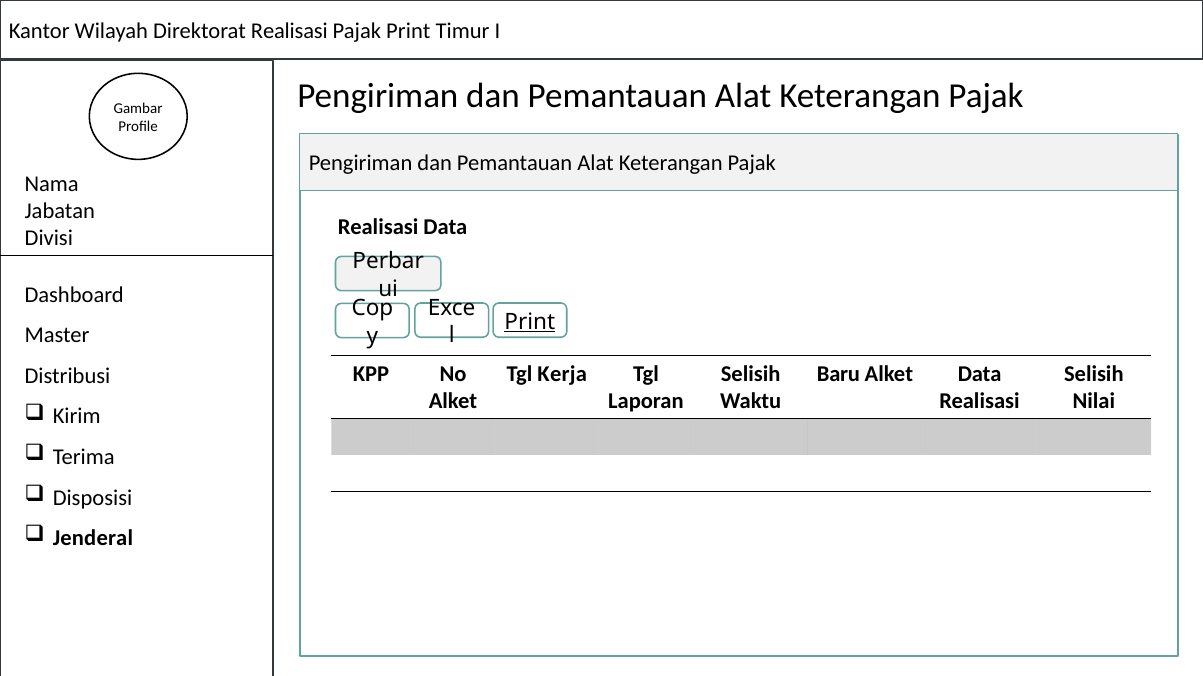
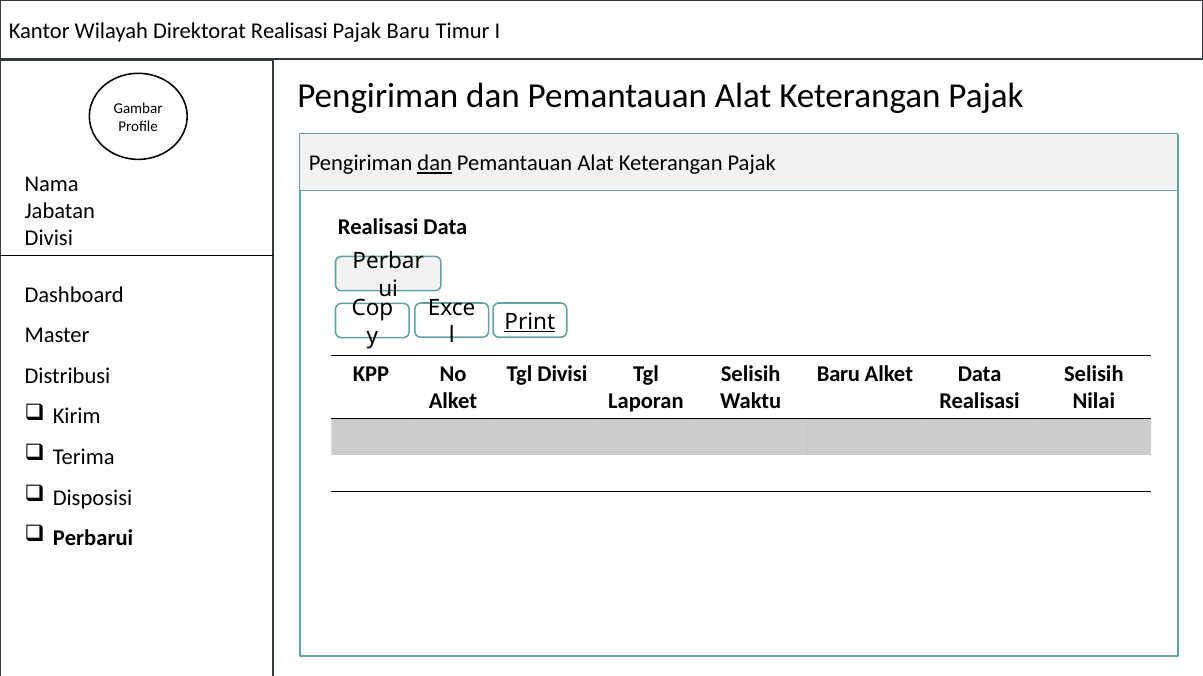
Pajak Print: Print -> Baru
dan at (435, 164) underline: none -> present
Tgl Kerja: Kerja -> Divisi
Jenderal: Jenderal -> Perbarui
